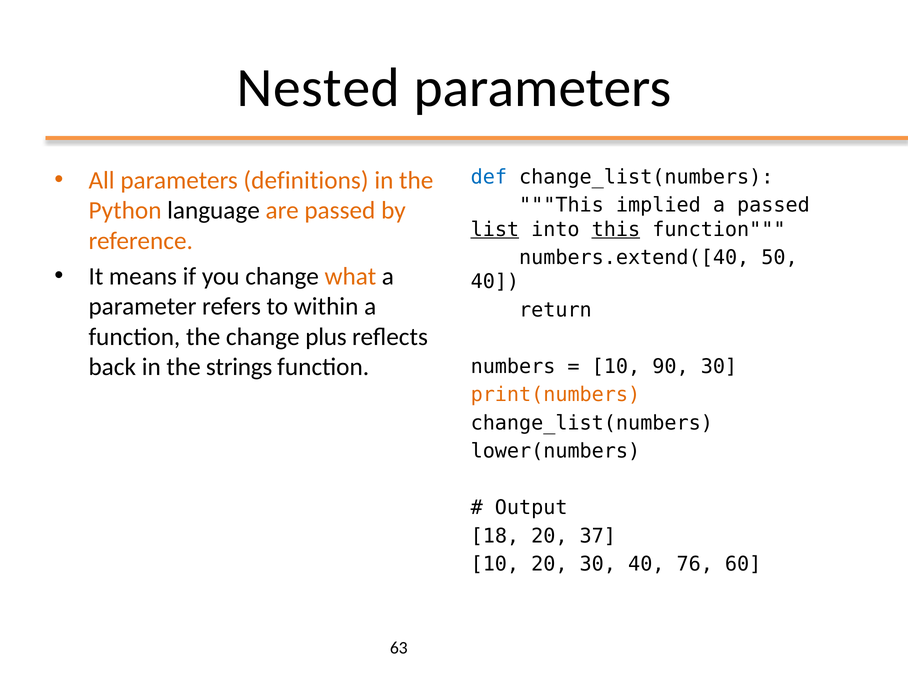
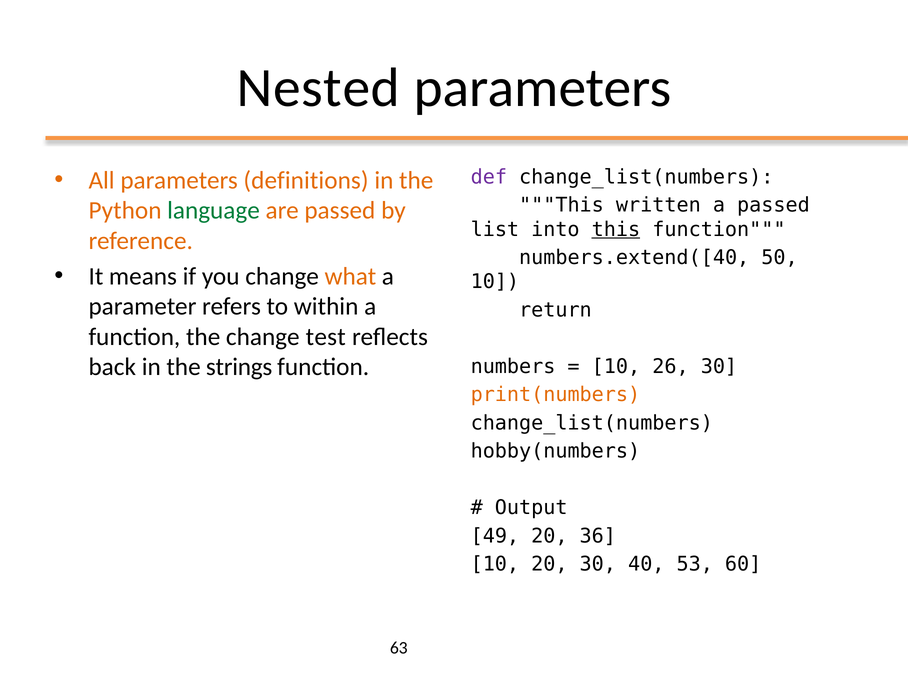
def colour: blue -> purple
implied: implied -> written
language colour: black -> green
list underline: present -> none
40 at (495, 282): 40 -> 10
plus: plus -> test
90: 90 -> 26
lower(numbers: lower(numbers -> hobby(numbers
18: 18 -> 49
37: 37 -> 36
76: 76 -> 53
